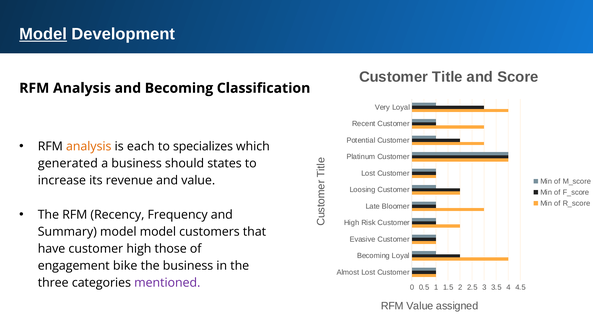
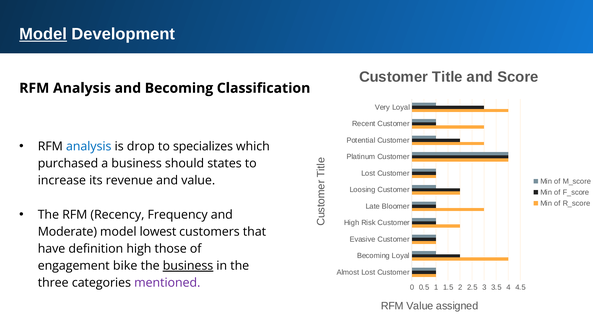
analysis at (89, 146) colour: orange -> blue
each: each -> drop
generated: generated -> purchased
Summary: Summary -> Moderate
model model: model -> lowest
have customer: customer -> definition
business at (188, 266) underline: none -> present
